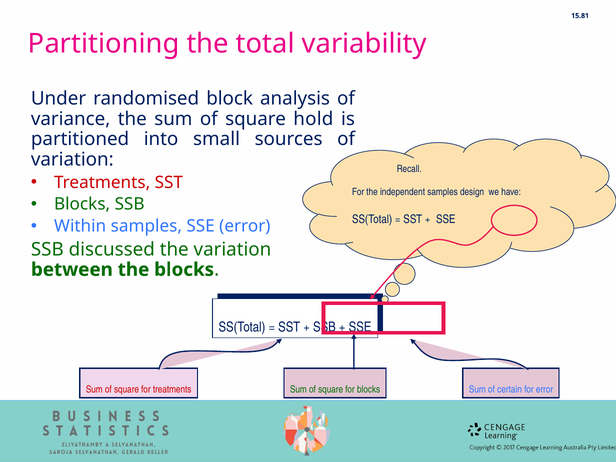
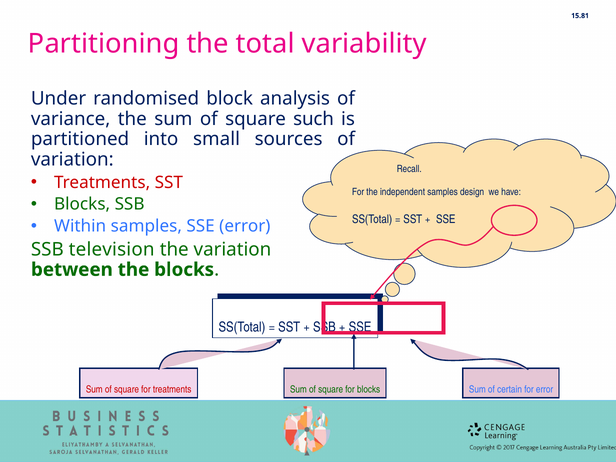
hold: hold -> such
discussed: discussed -> television
